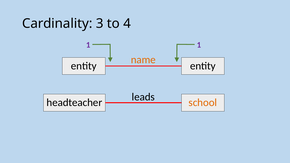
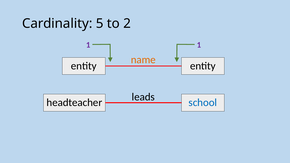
3: 3 -> 5
4: 4 -> 2
school colour: orange -> blue
